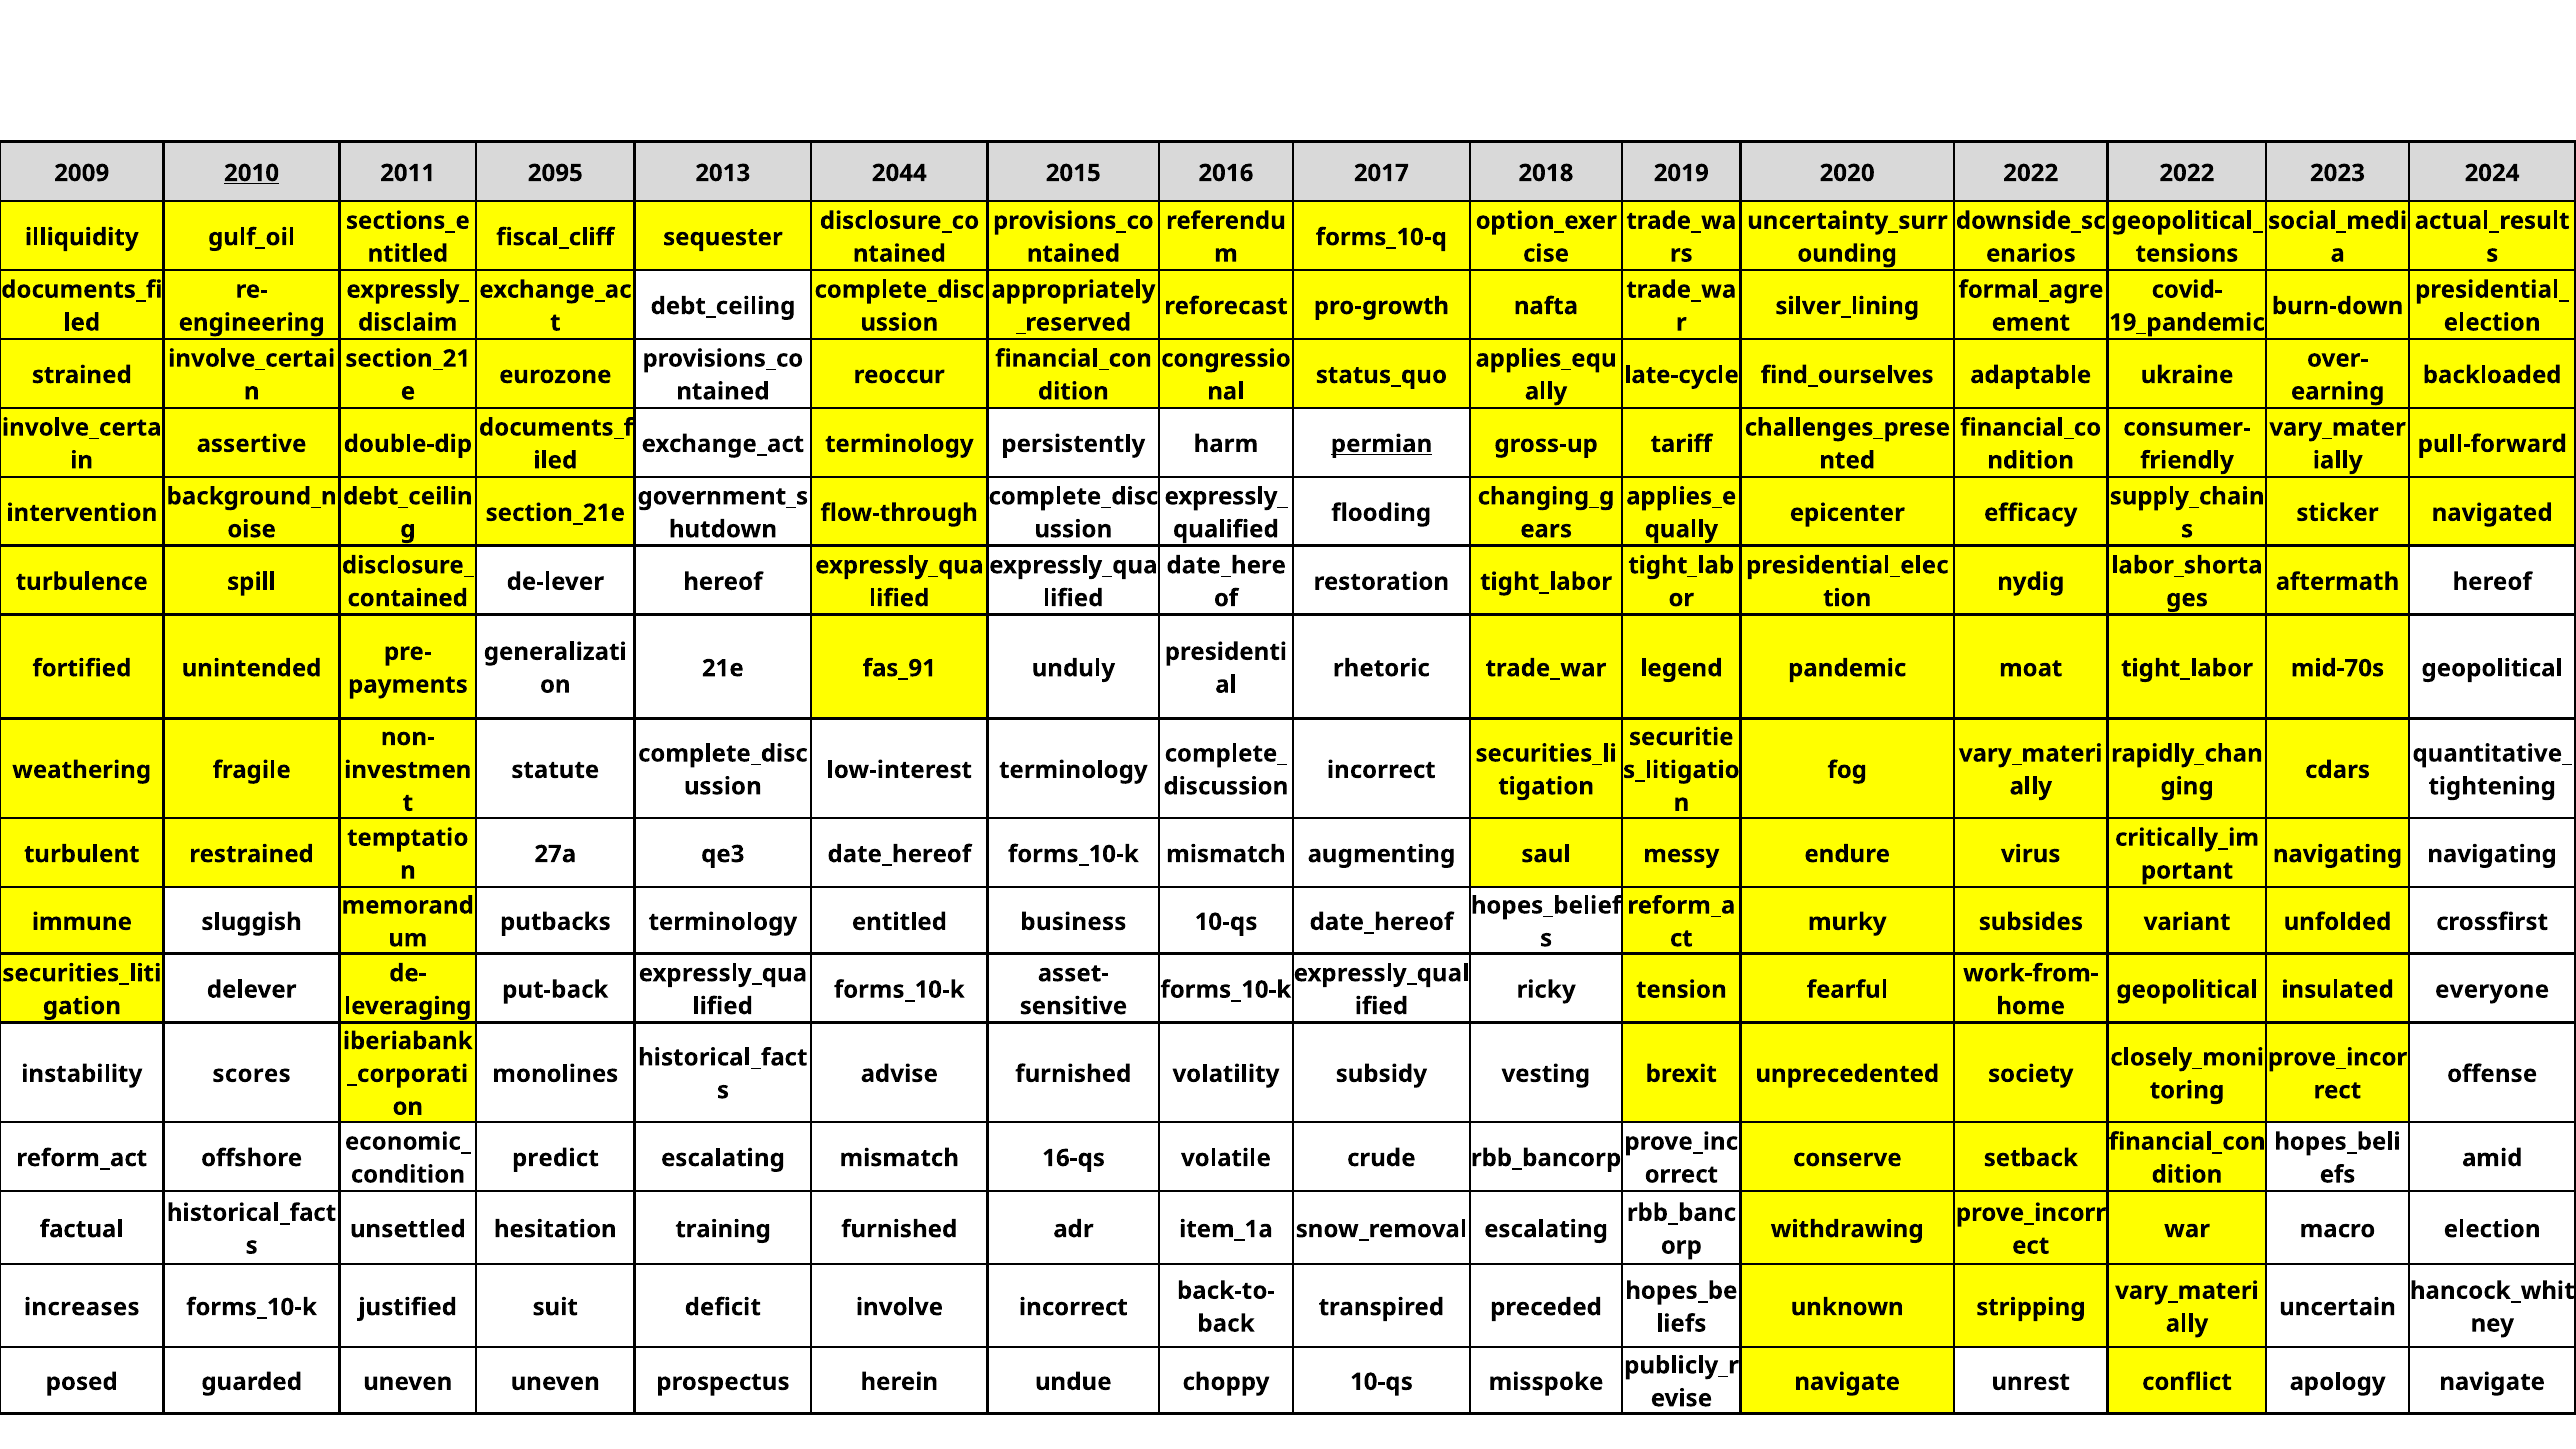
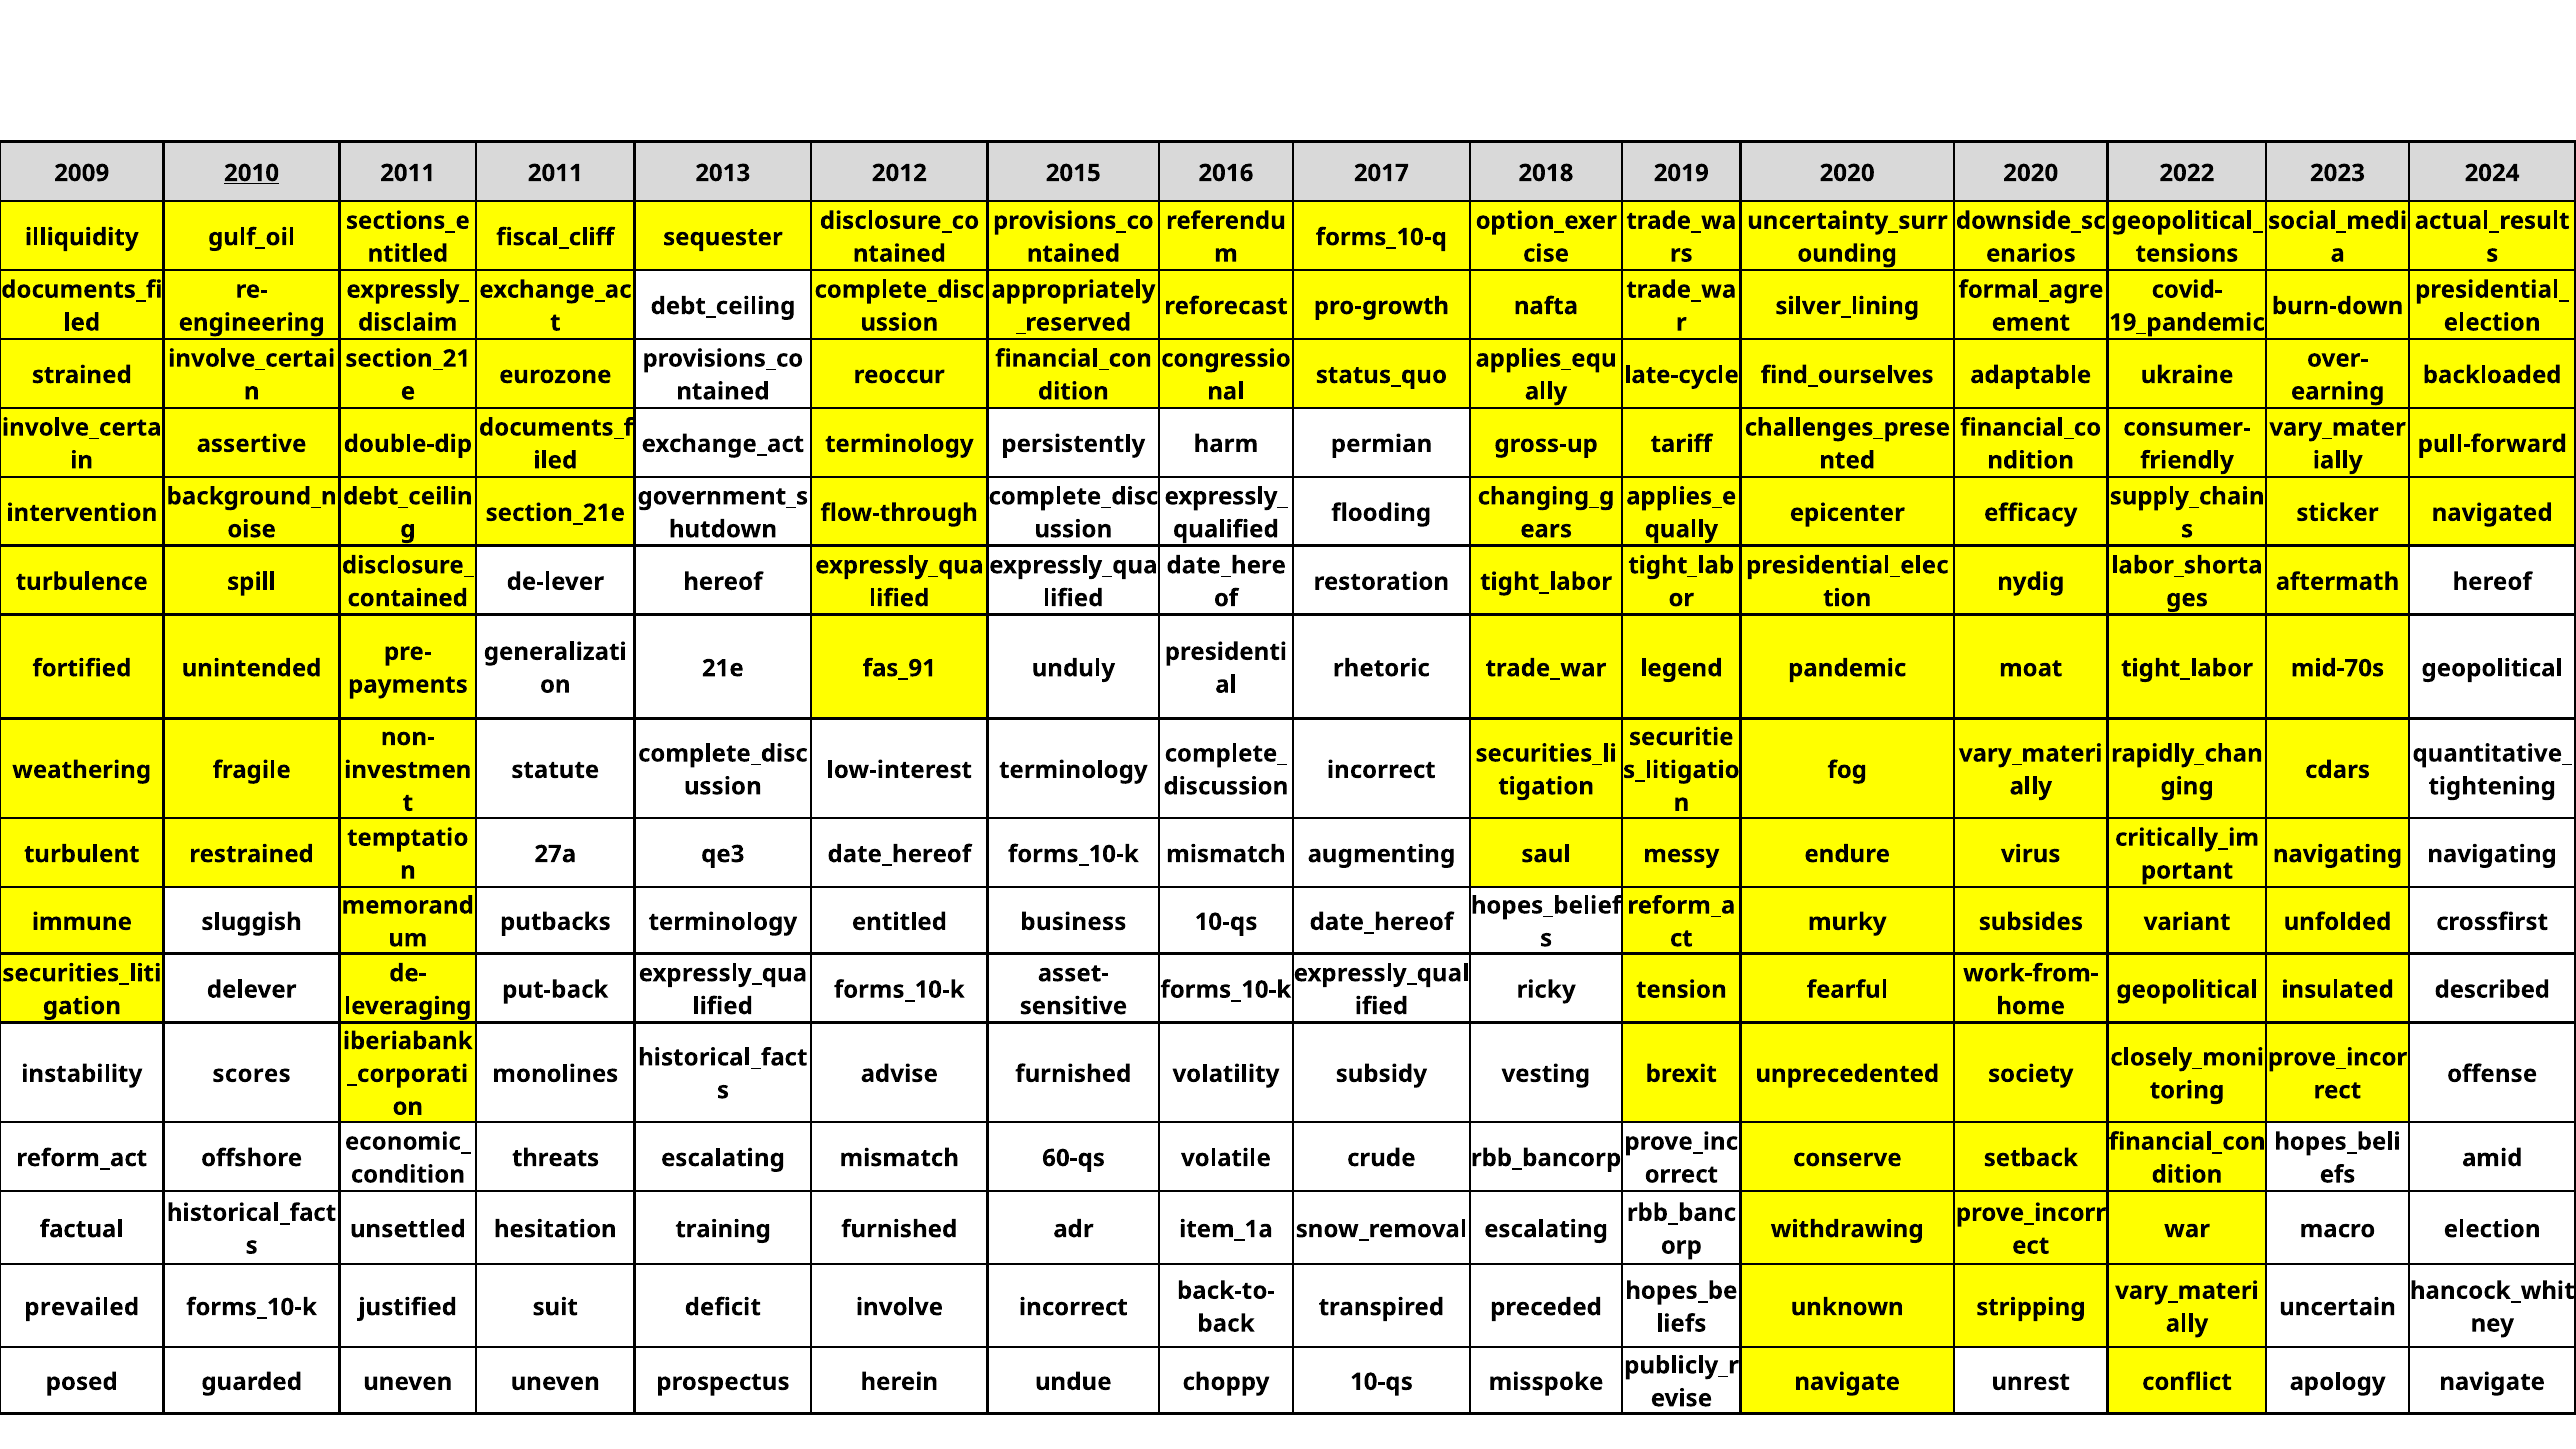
2011 2095: 2095 -> 2011
2044: 2044 -> 2012
2020 2022: 2022 -> 2020
permian underline: present -> none
everyone: everyone -> described
predict: predict -> threats
16-qs: 16-qs -> 60-qs
increases: increases -> prevailed
